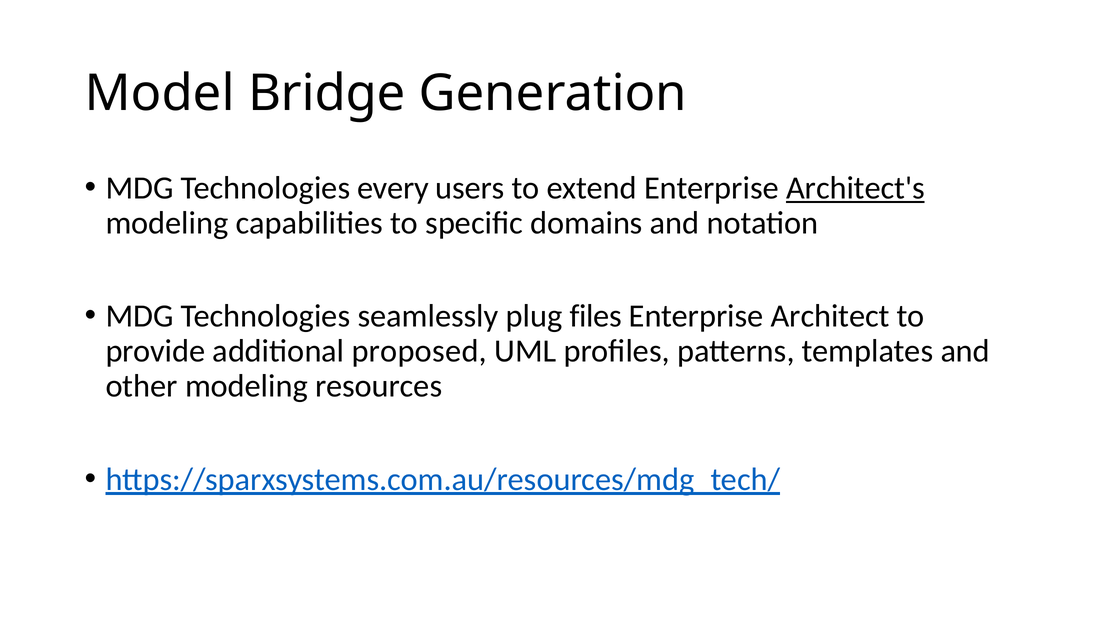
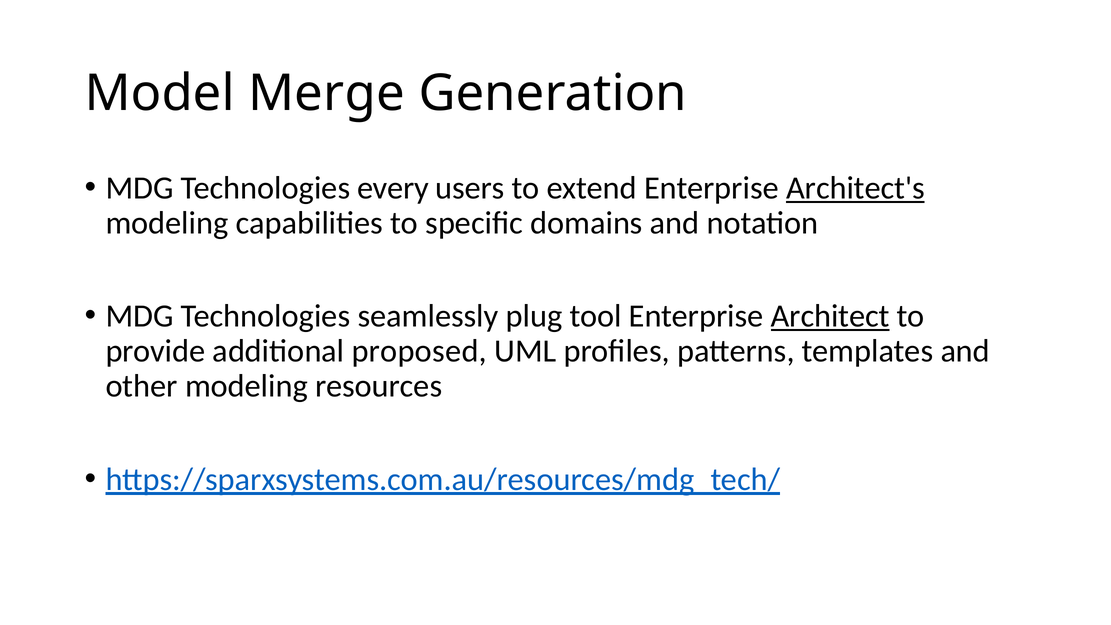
Bridge: Bridge -> Merge
files: files -> tool
Architect underline: none -> present
